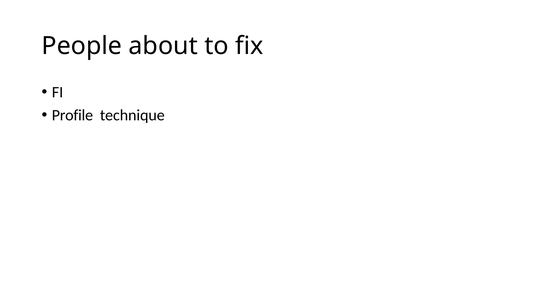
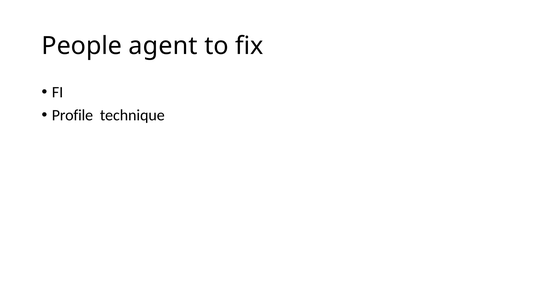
about: about -> agent
